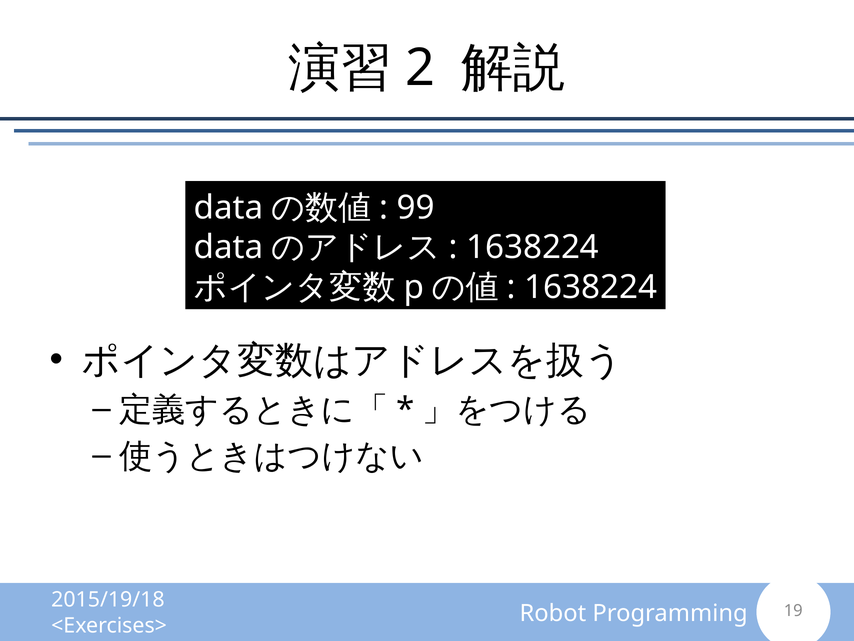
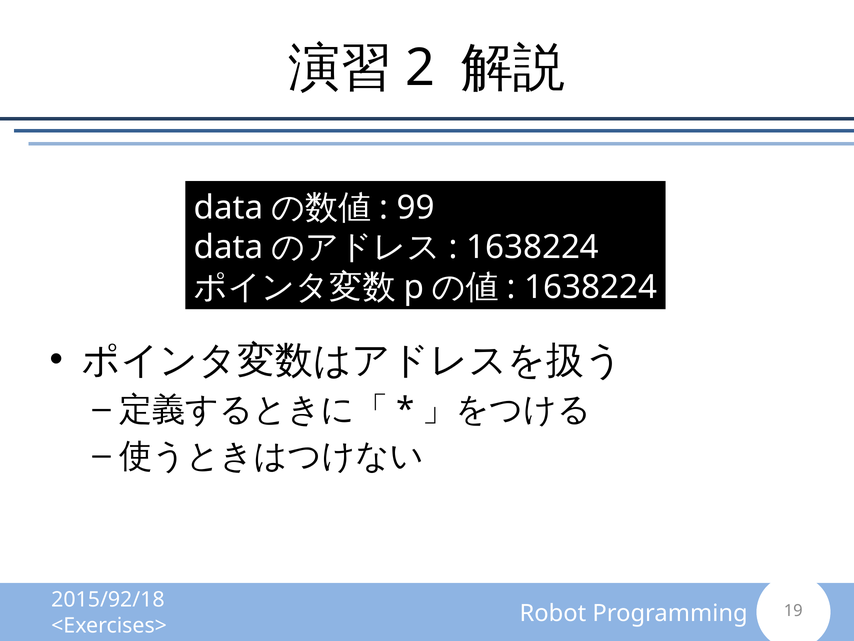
2015/19/18: 2015/19/18 -> 2015/92/18
